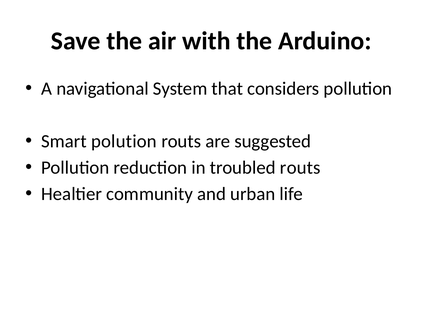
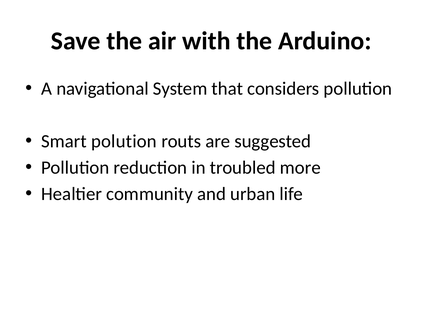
troubled routs: routs -> more
